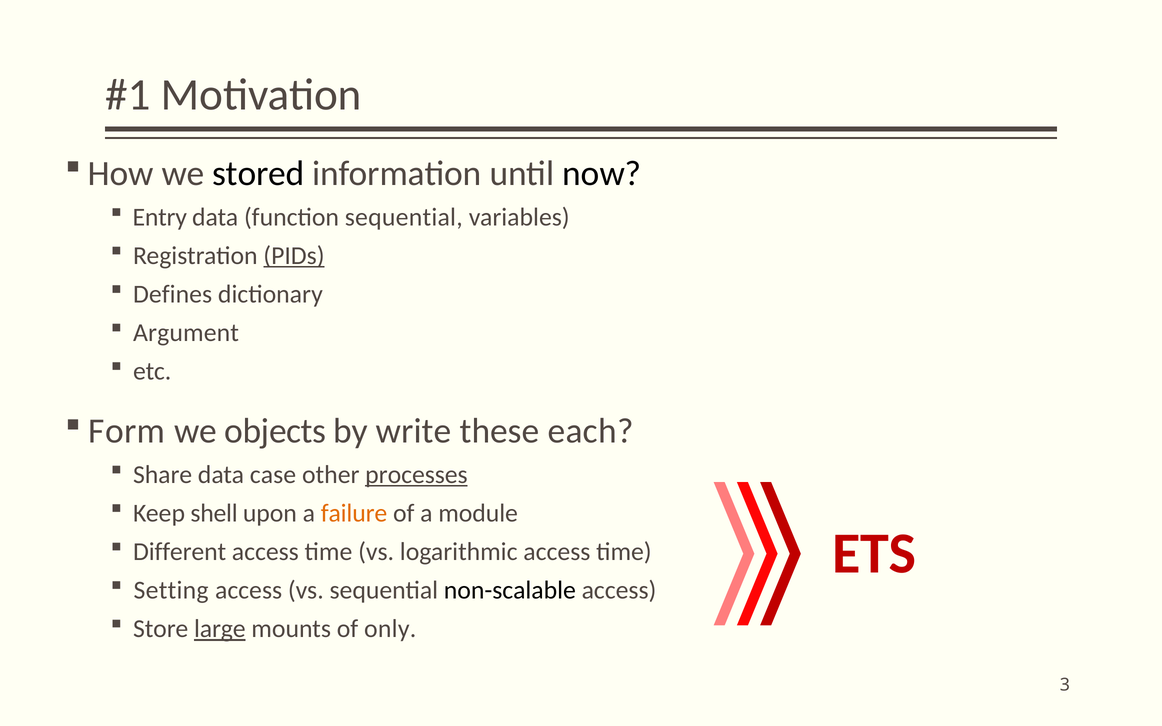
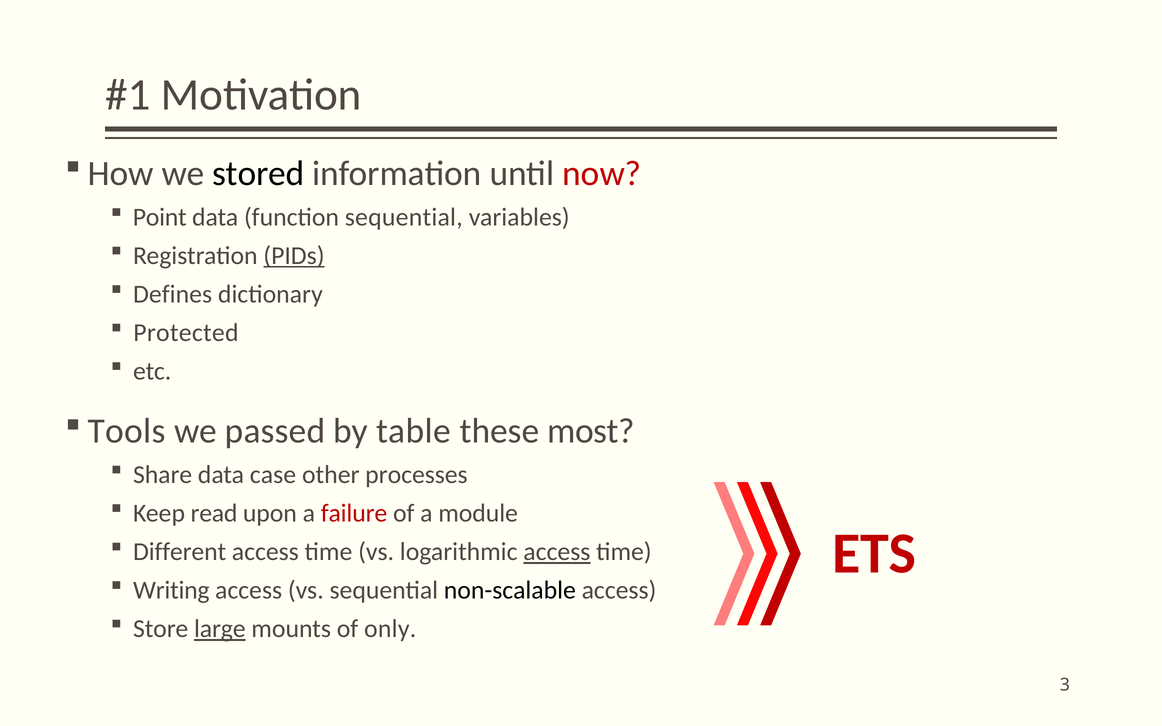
now colour: black -> red
Entry: Entry -> Point
Argument: Argument -> Protected
Form: Form -> Tools
objects: objects -> passed
write: write -> table
each: each -> most
processes underline: present -> none
shell: shell -> read
failure colour: orange -> red
access at (557, 552) underline: none -> present
Setting: Setting -> Writing
